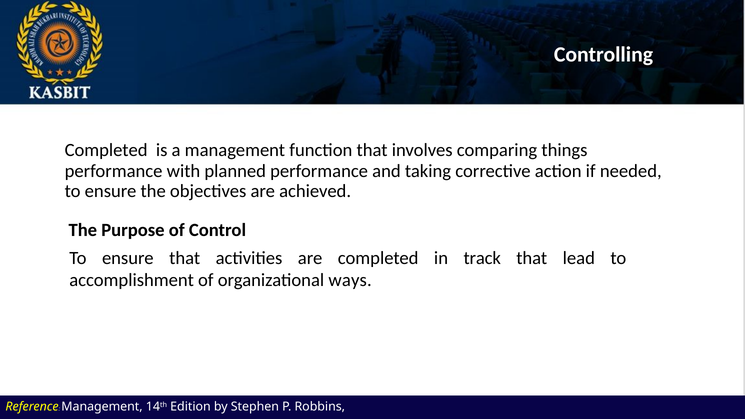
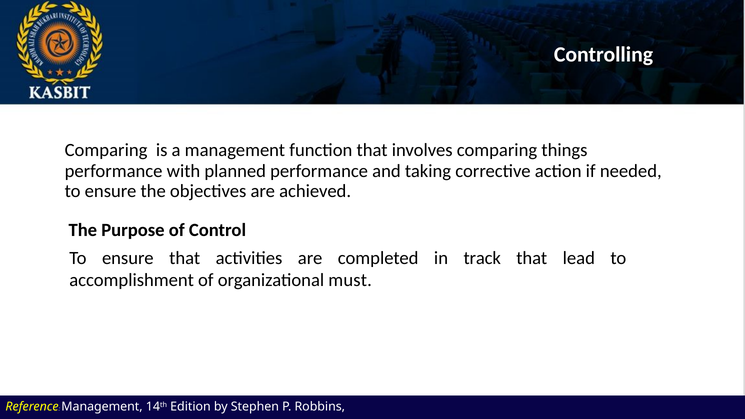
Completed at (106, 150): Completed -> Comparing
ways: ways -> must
